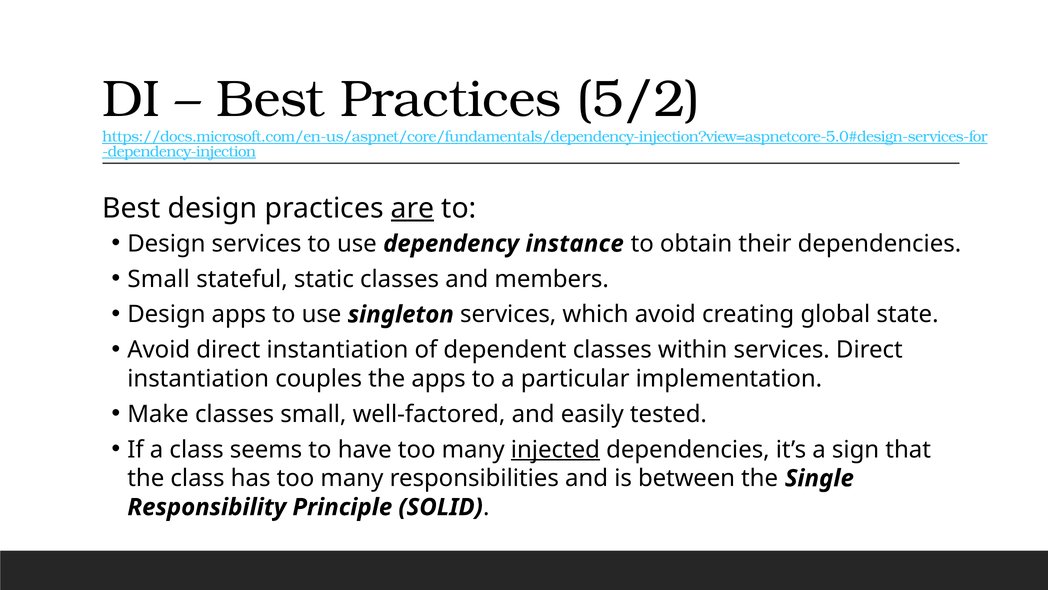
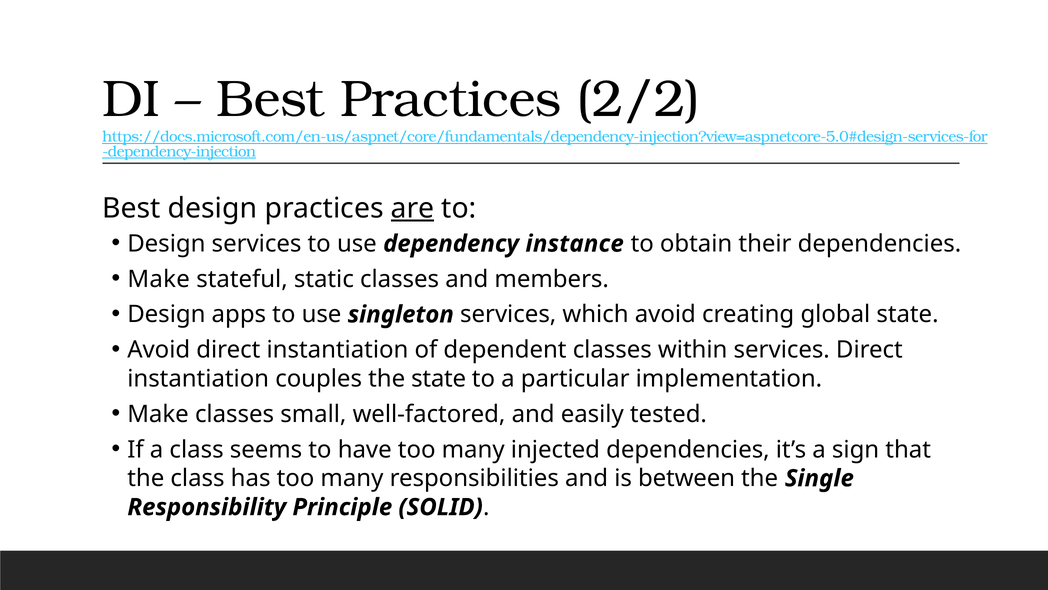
5/2: 5/2 -> 2/2
Small at (159, 279): Small -> Make
the apps: apps -> state
injected underline: present -> none
